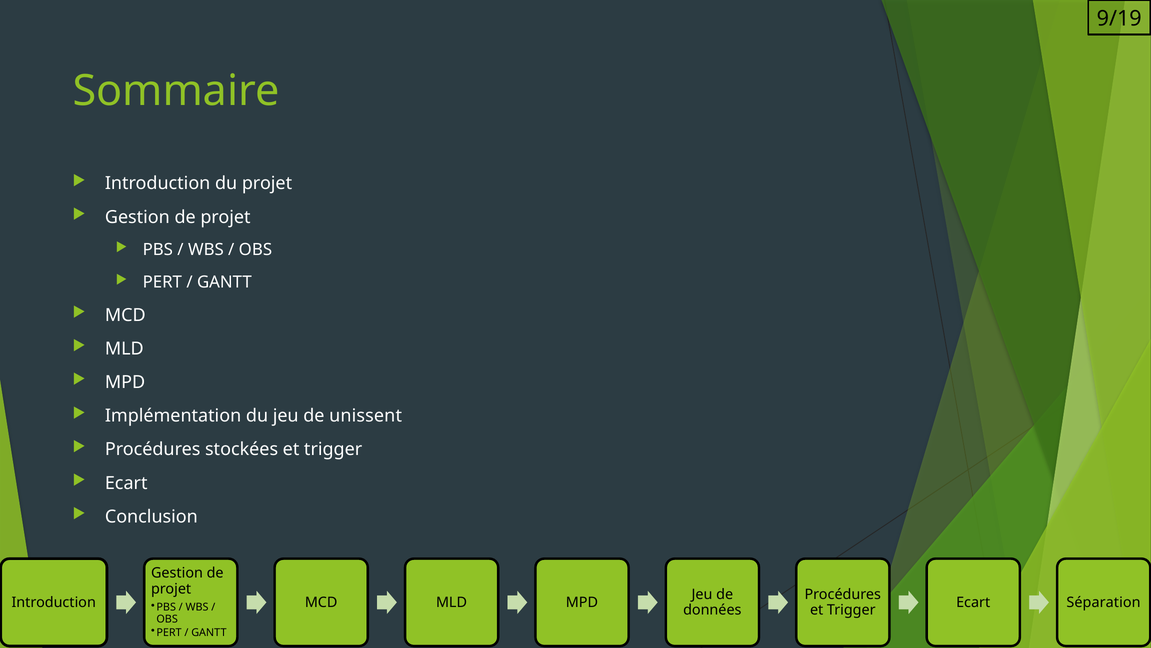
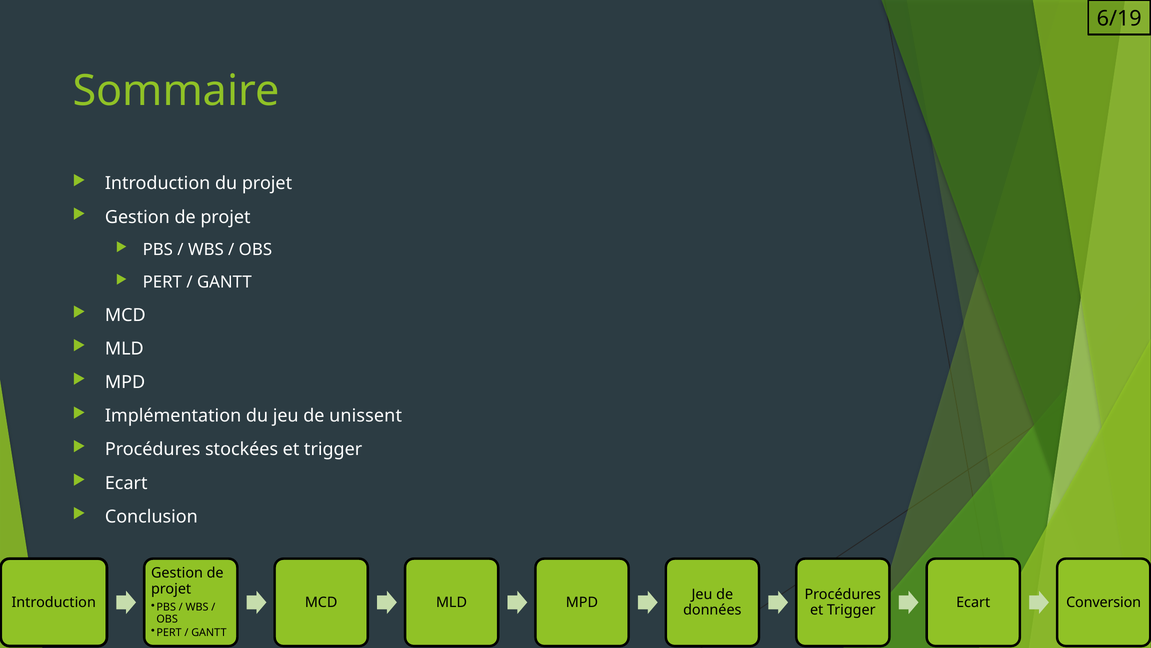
9/19: 9/19 -> 6/19
Séparation: Séparation -> Conversion
